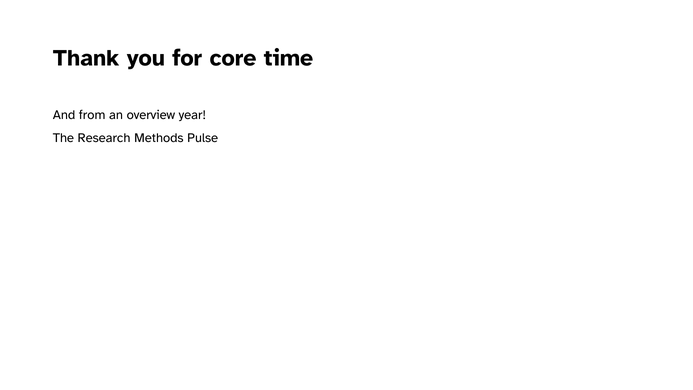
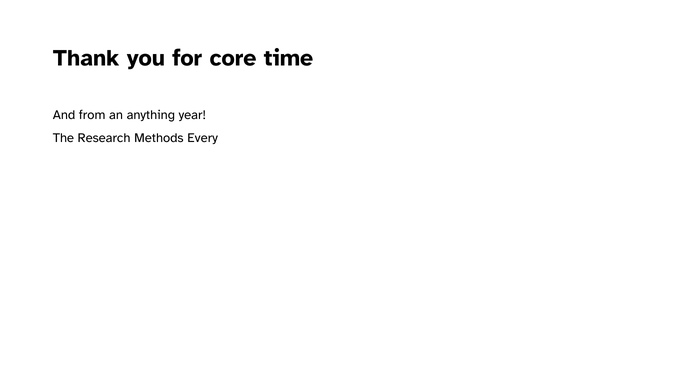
overview: overview -> anything
Pulse: Pulse -> Every
